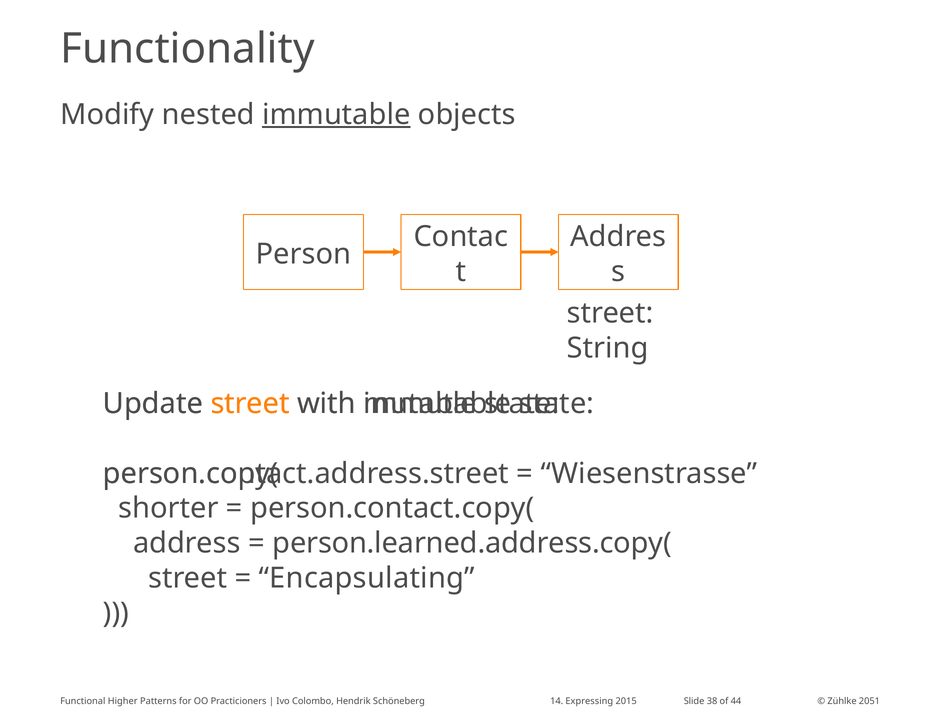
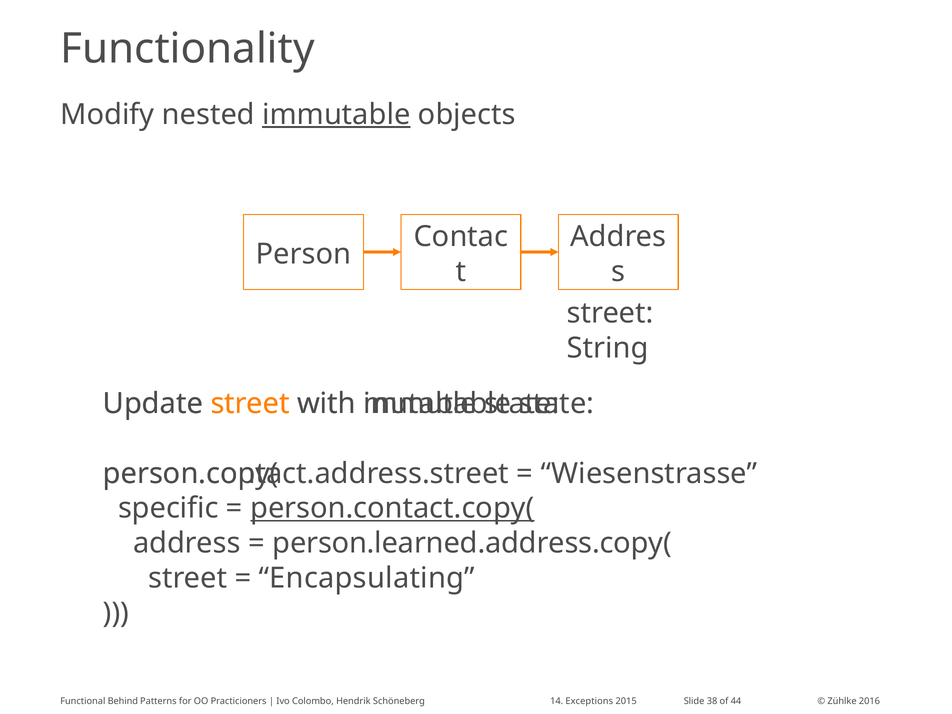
shorter: shorter -> specific
person.contact.copy( underline: none -> present
Higher: Higher -> Behind
Expressing: Expressing -> Exceptions
2051: 2051 -> 2016
